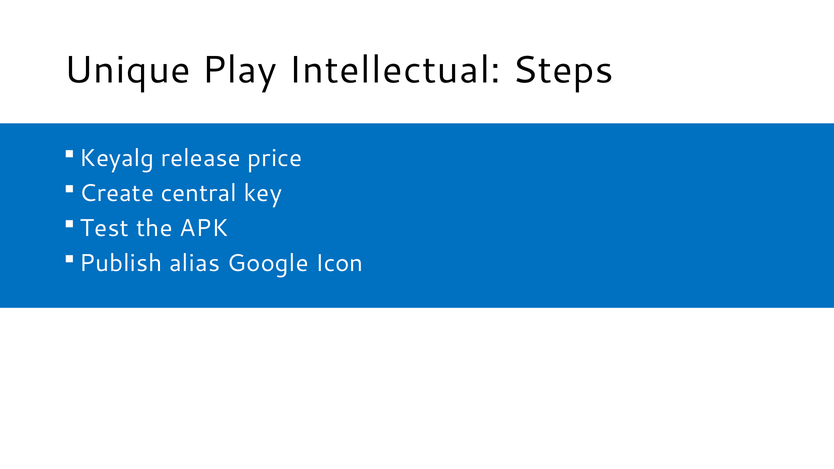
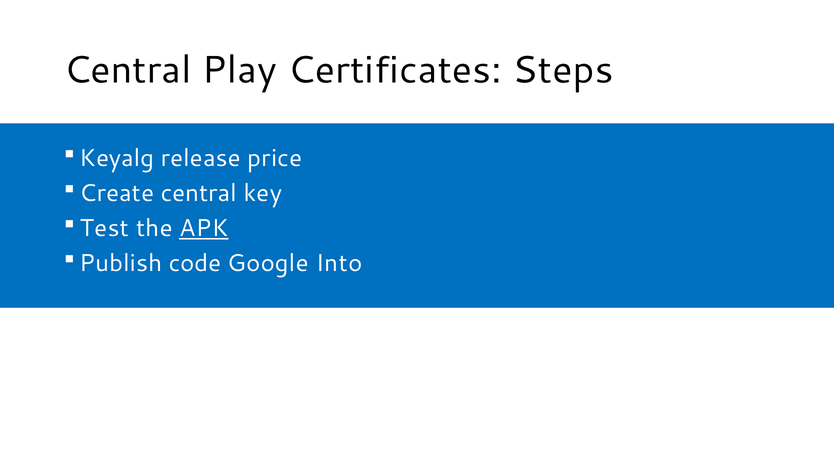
Unique at (127, 70): Unique -> Central
Intellectual: Intellectual -> Certificates
APK underline: none -> present
alias: alias -> code
Icon: Icon -> Into
